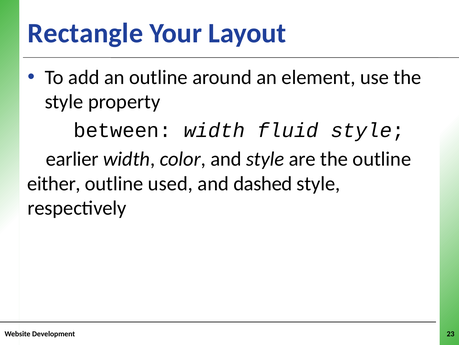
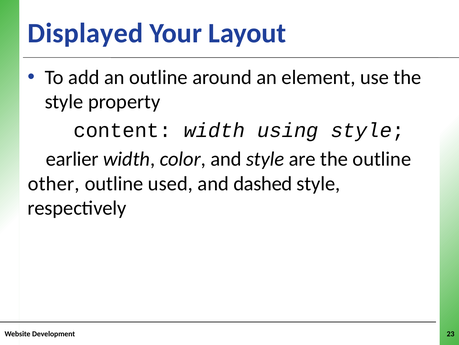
Rectangle: Rectangle -> Displayed
between: between -> content
fluid: fluid -> using
either: either -> other
